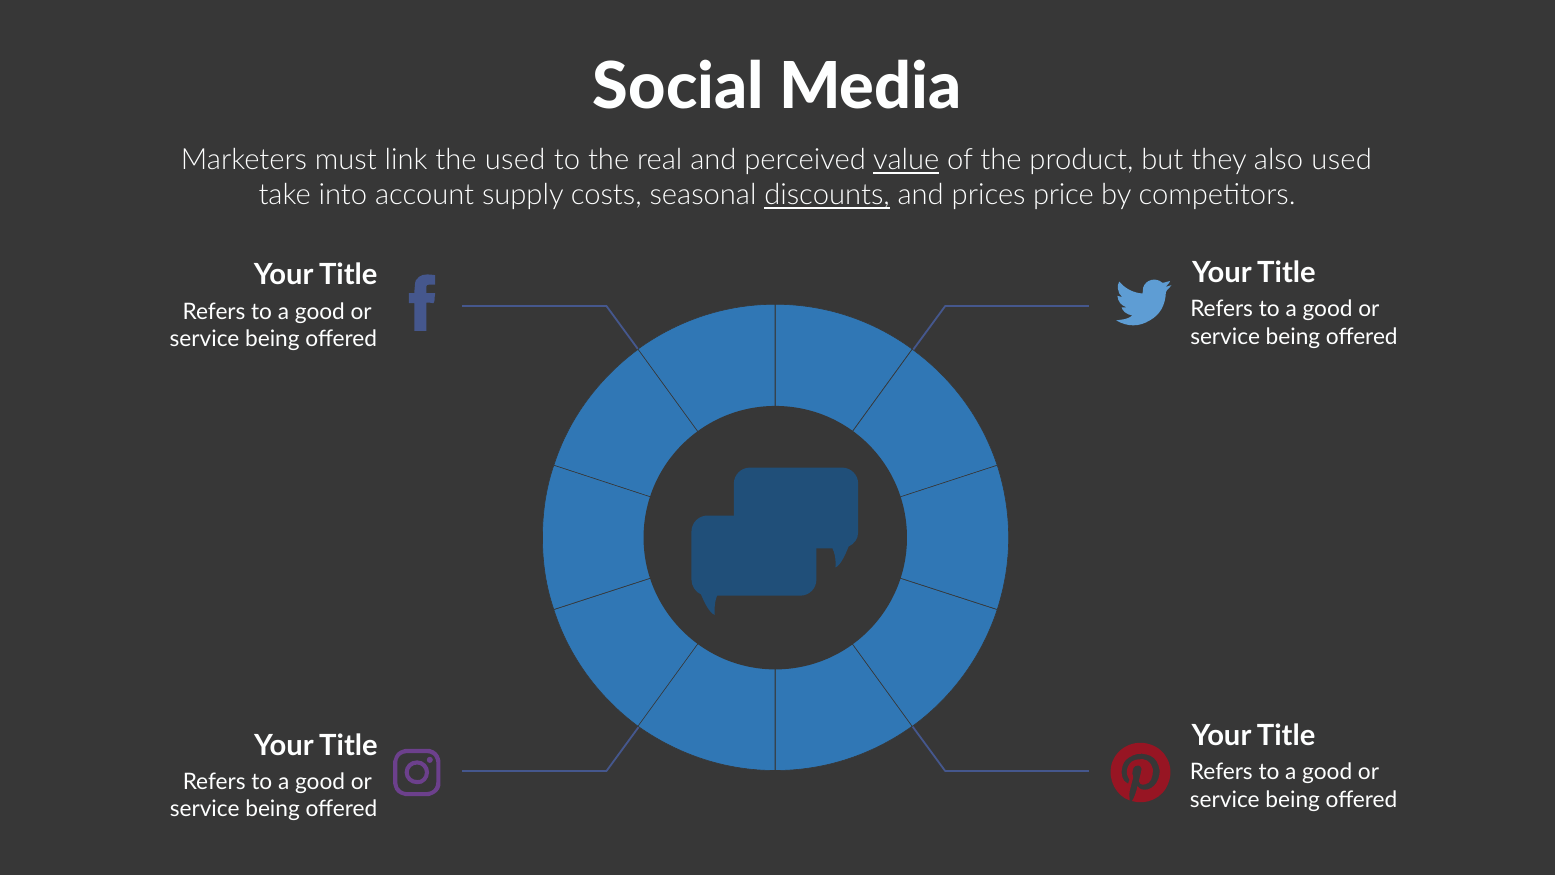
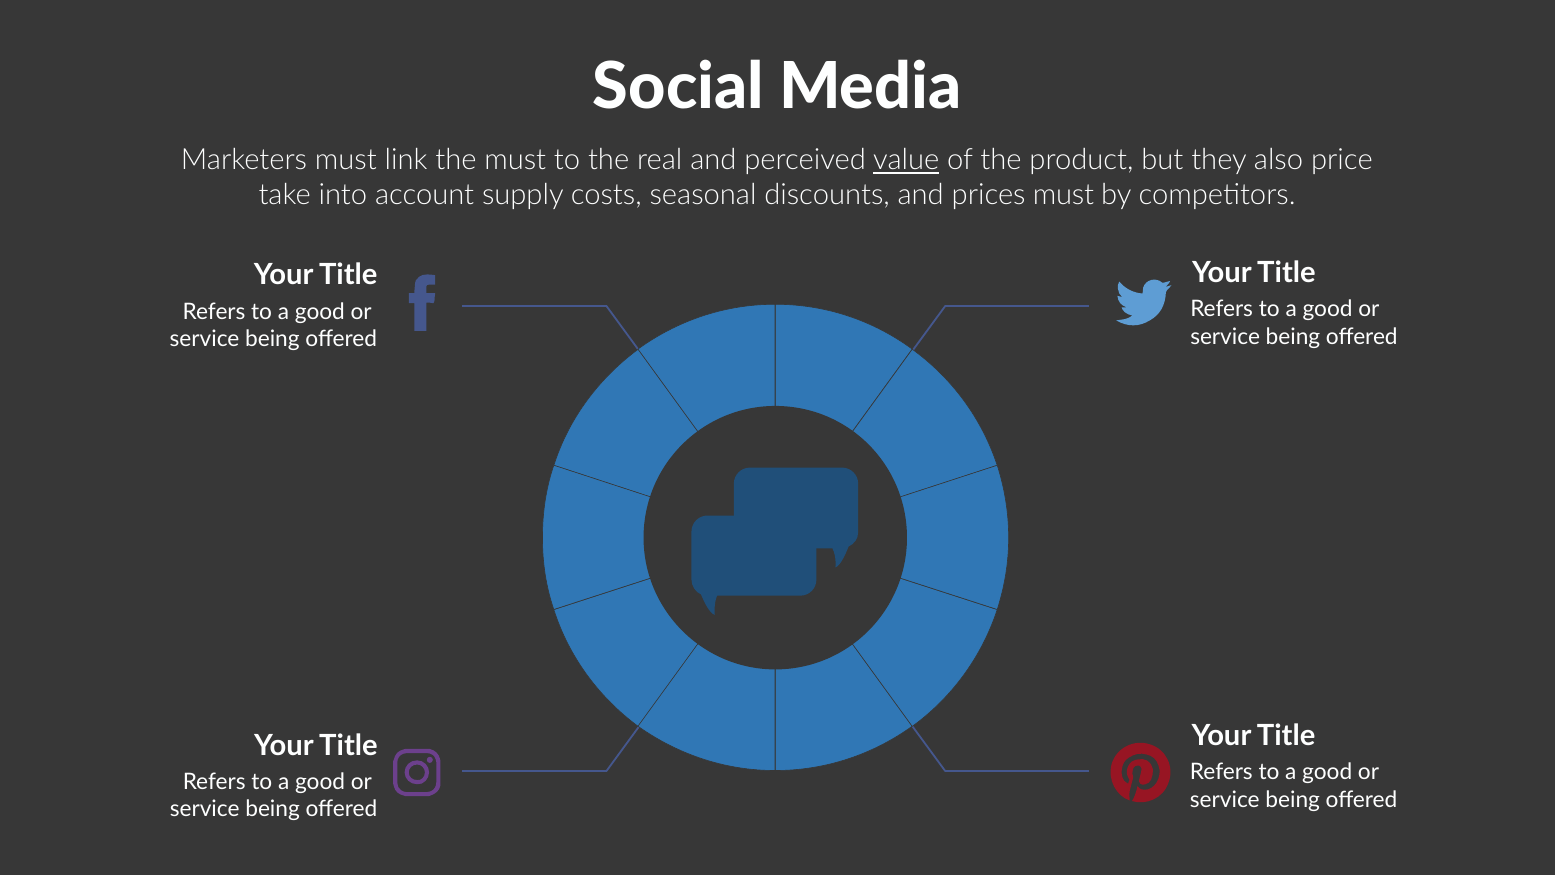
the used: used -> must
also used: used -> price
discounts underline: present -> none
prices price: price -> must
